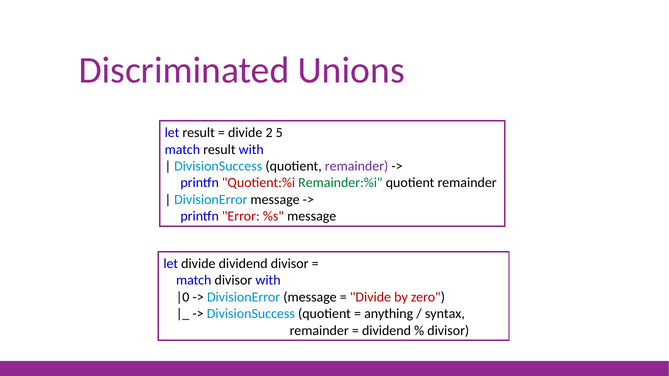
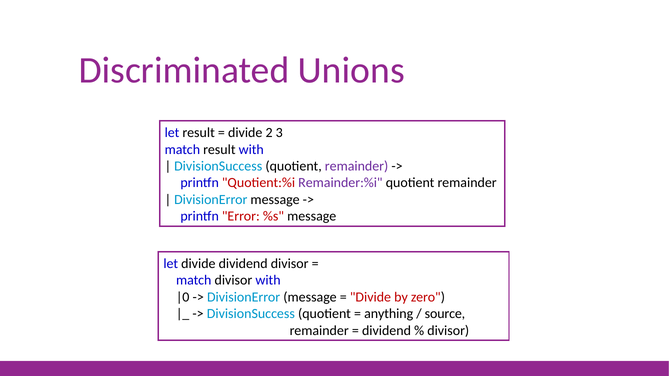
5: 5 -> 3
Remainder:%i colour: green -> purple
syntax: syntax -> source
